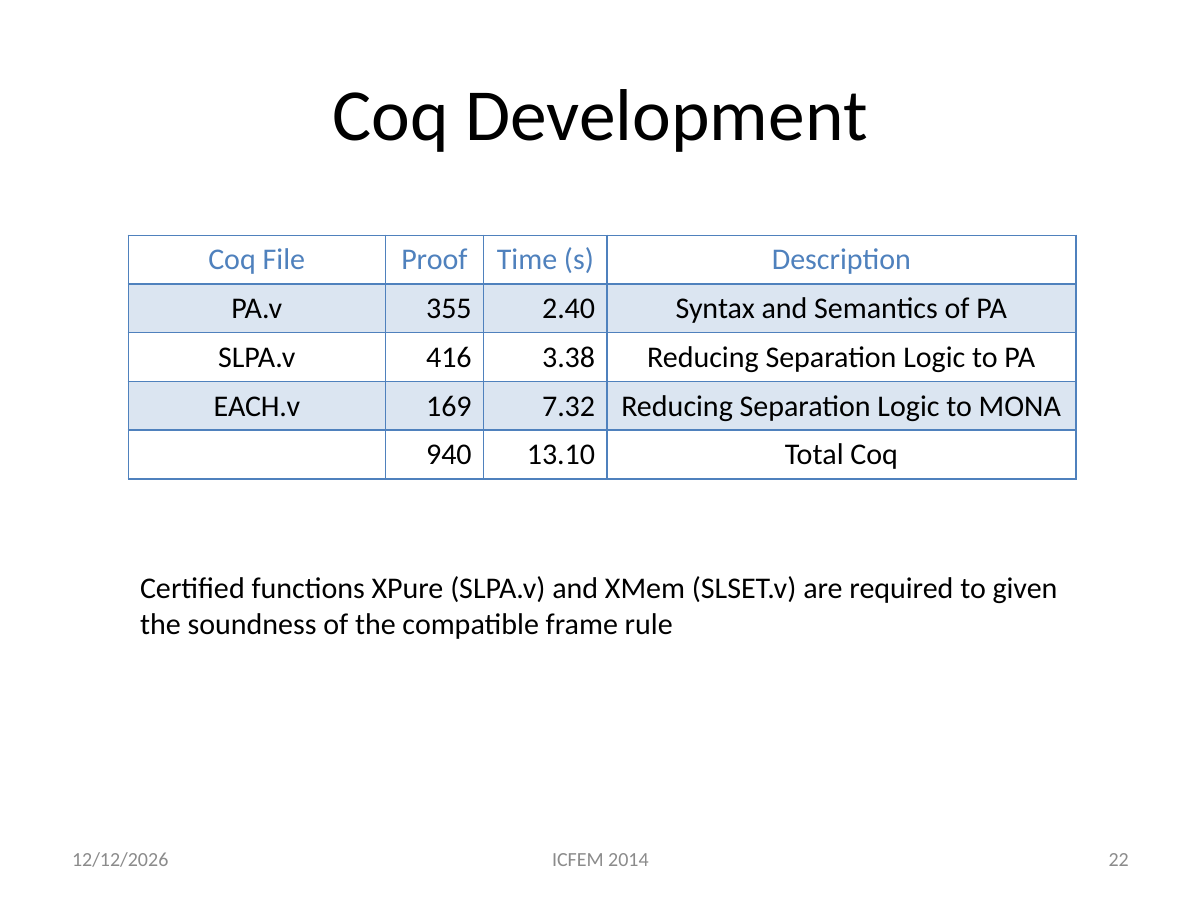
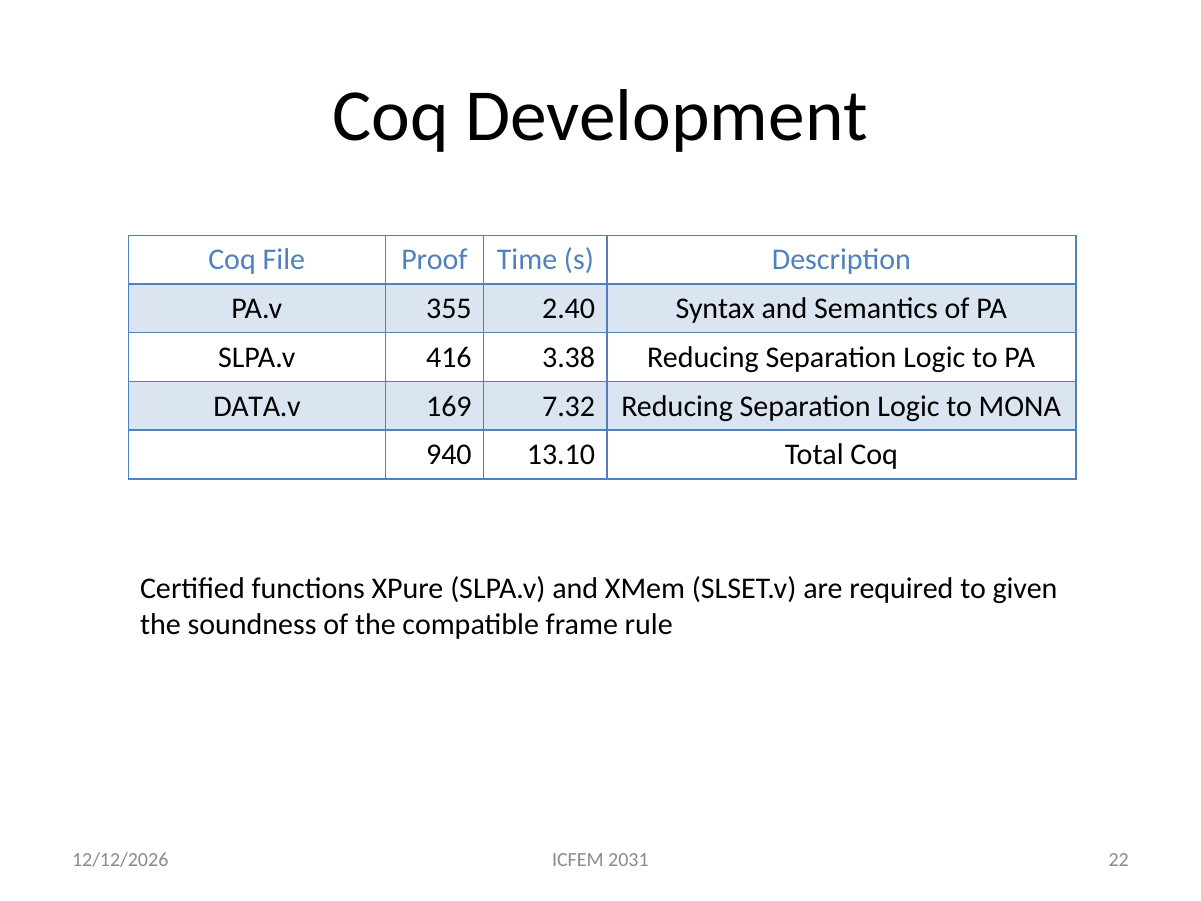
EACH.v: EACH.v -> DATA.v
2014: 2014 -> 2031
